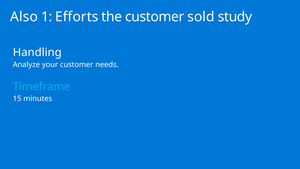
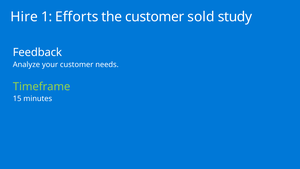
Also: Also -> Hire
Handling: Handling -> Feedback
Timeframe colour: light blue -> light green
